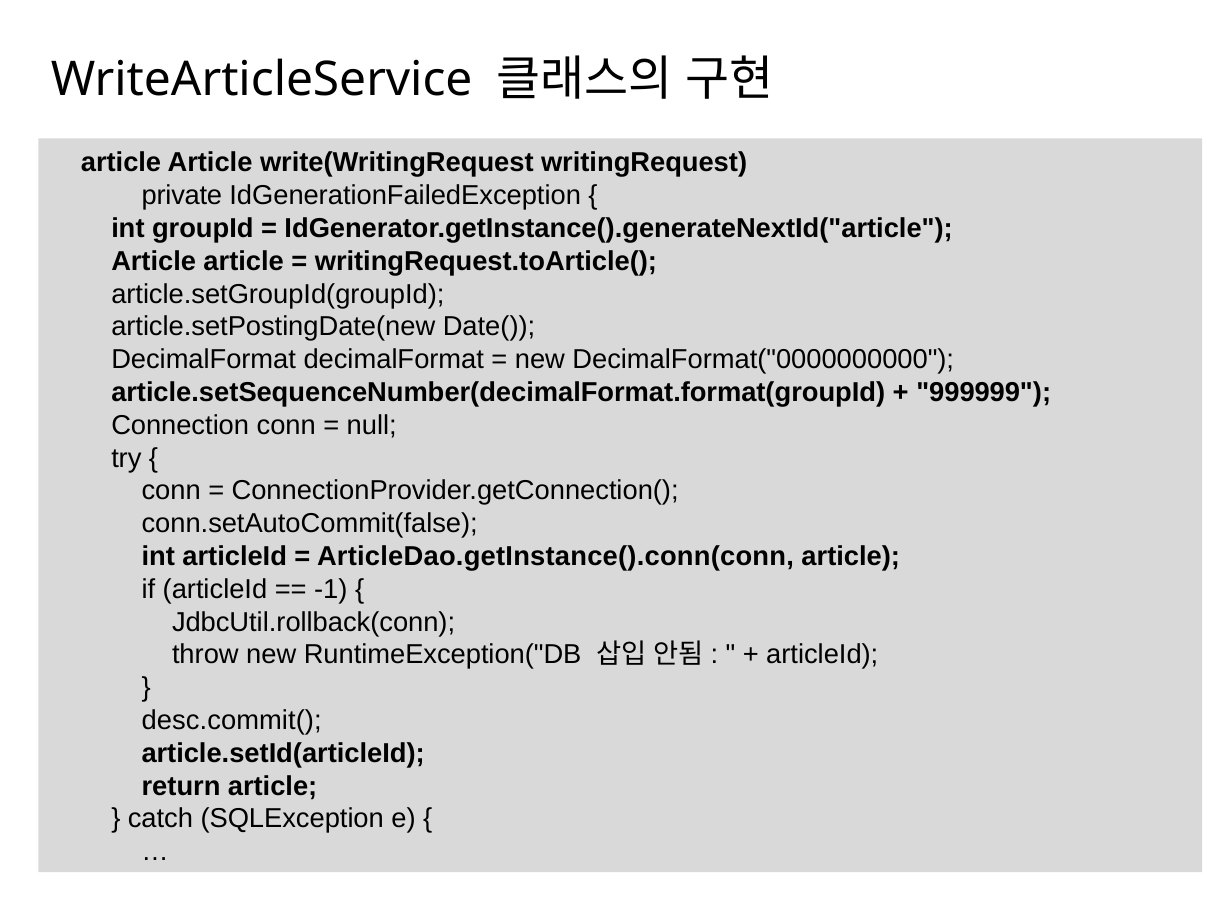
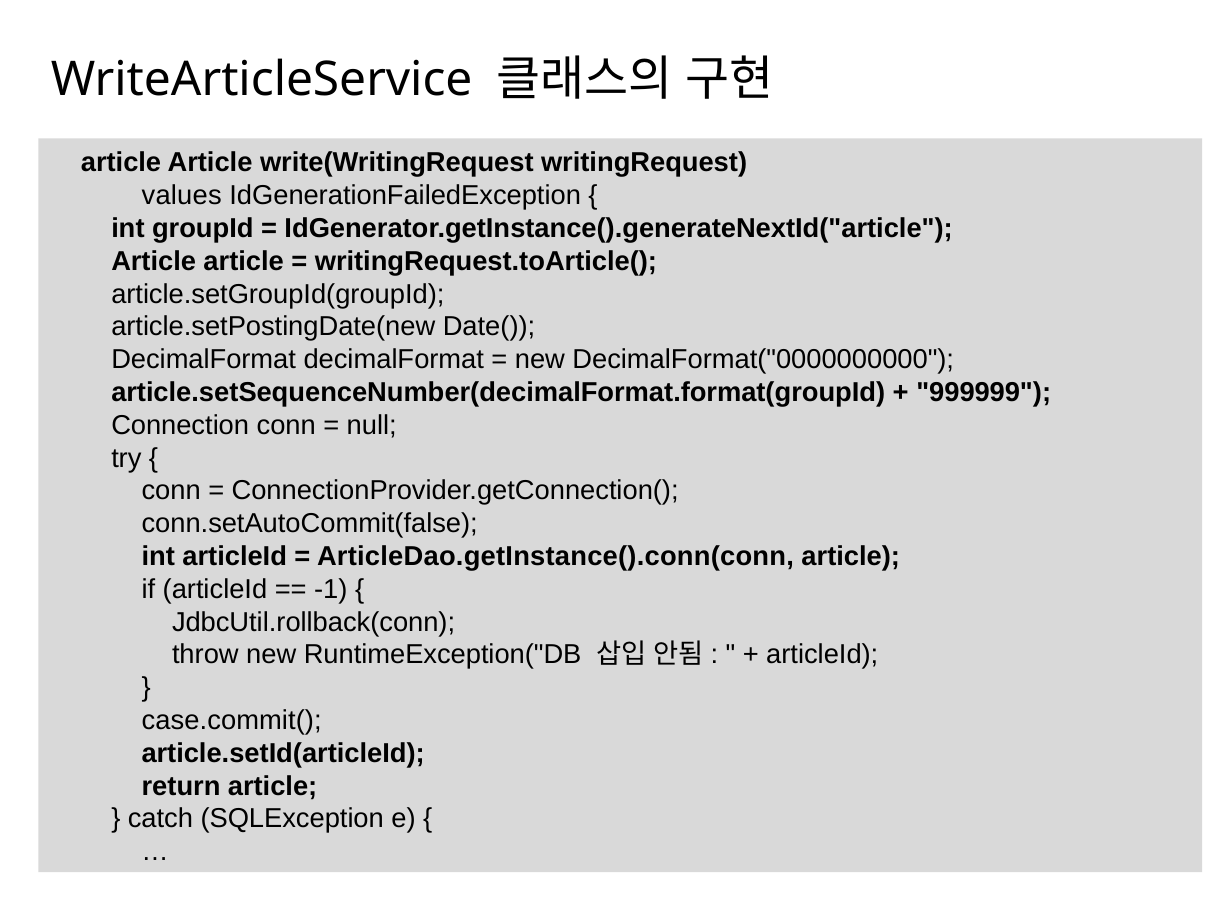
private: private -> values
desc.commit(: desc.commit( -> case.commit(
